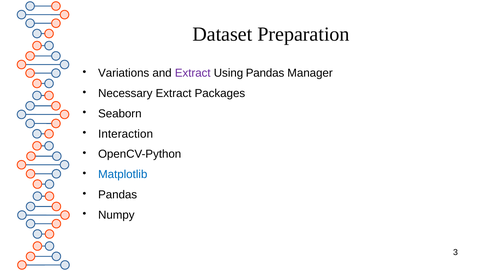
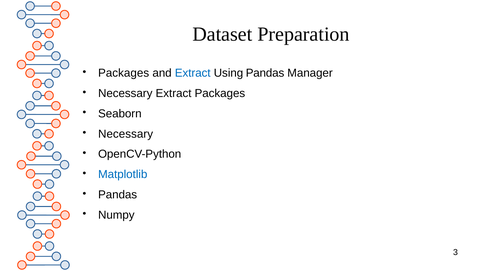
Variations at (124, 73): Variations -> Packages
Extract at (193, 73) colour: purple -> blue
Interaction at (126, 134): Interaction -> Necessary
